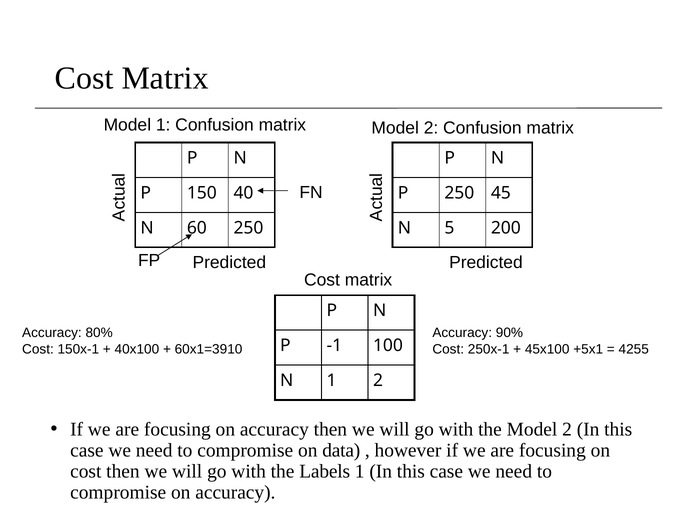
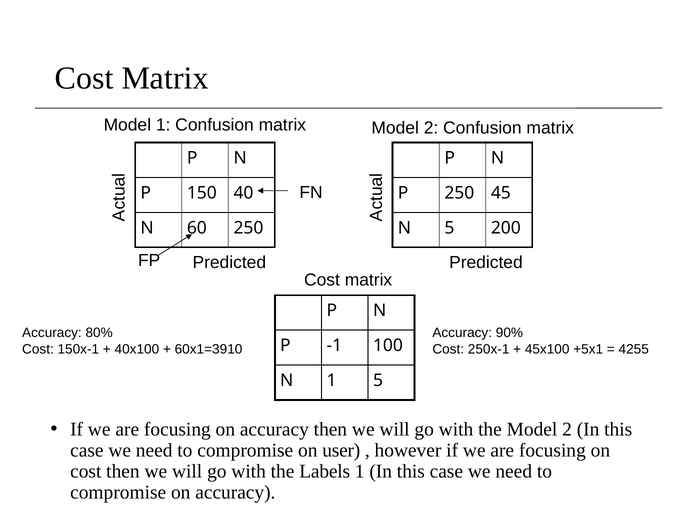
1 2: 2 -> 5
data: data -> user
